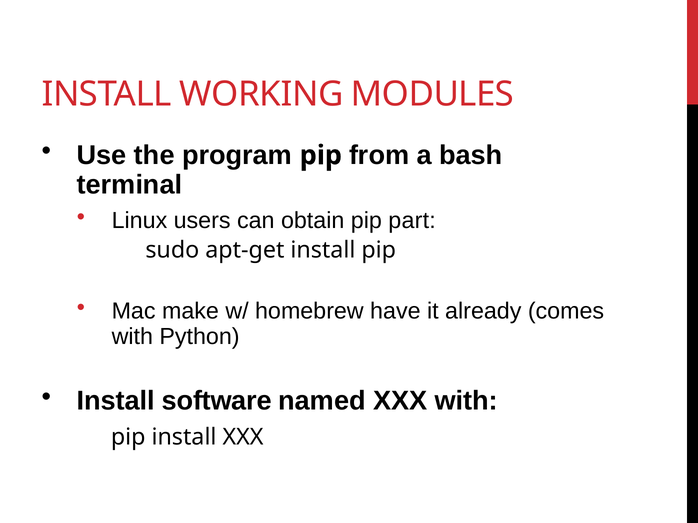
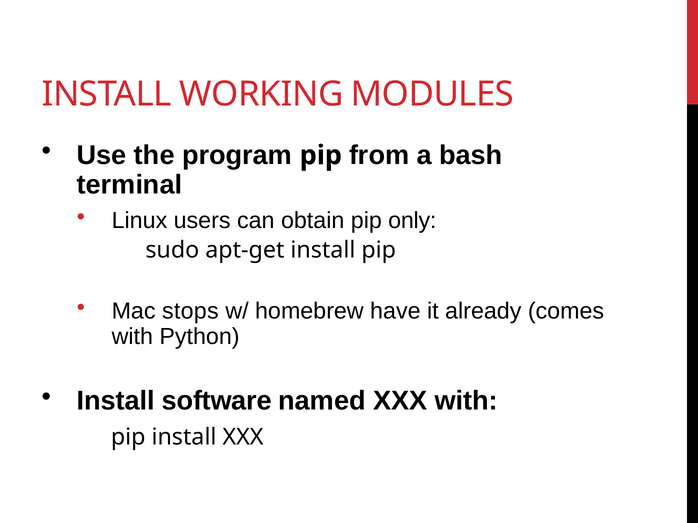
part: part -> only
make: make -> stops
